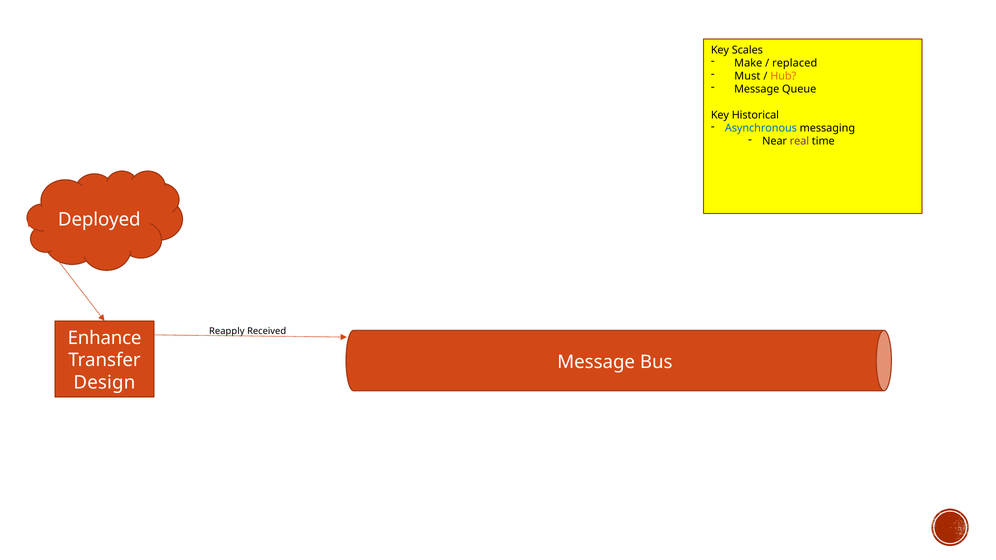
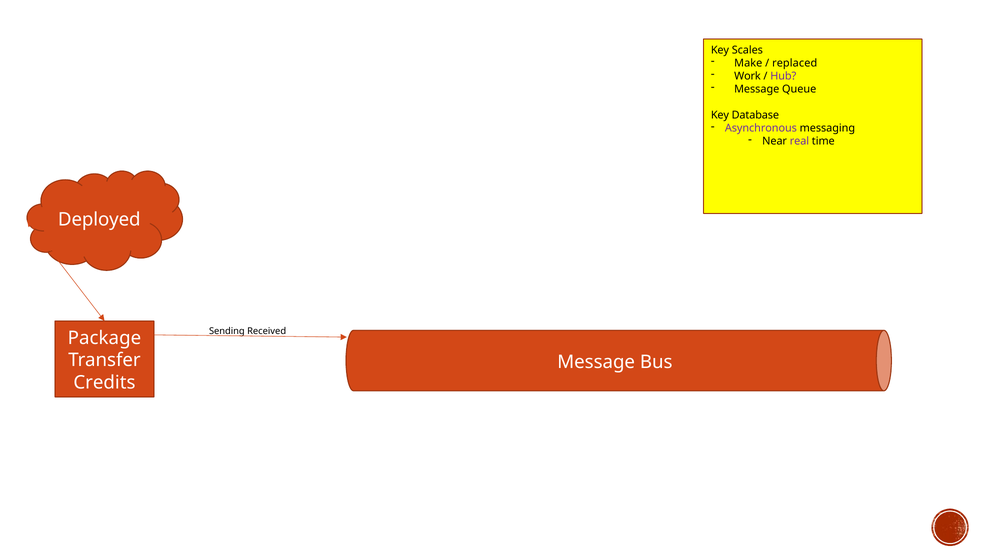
Must: Must -> Work
Hub colour: orange -> purple
Historical: Historical -> Database
Asynchronous colour: blue -> purple
Reapply: Reapply -> Sending
Enhance: Enhance -> Package
Design: Design -> Credits
